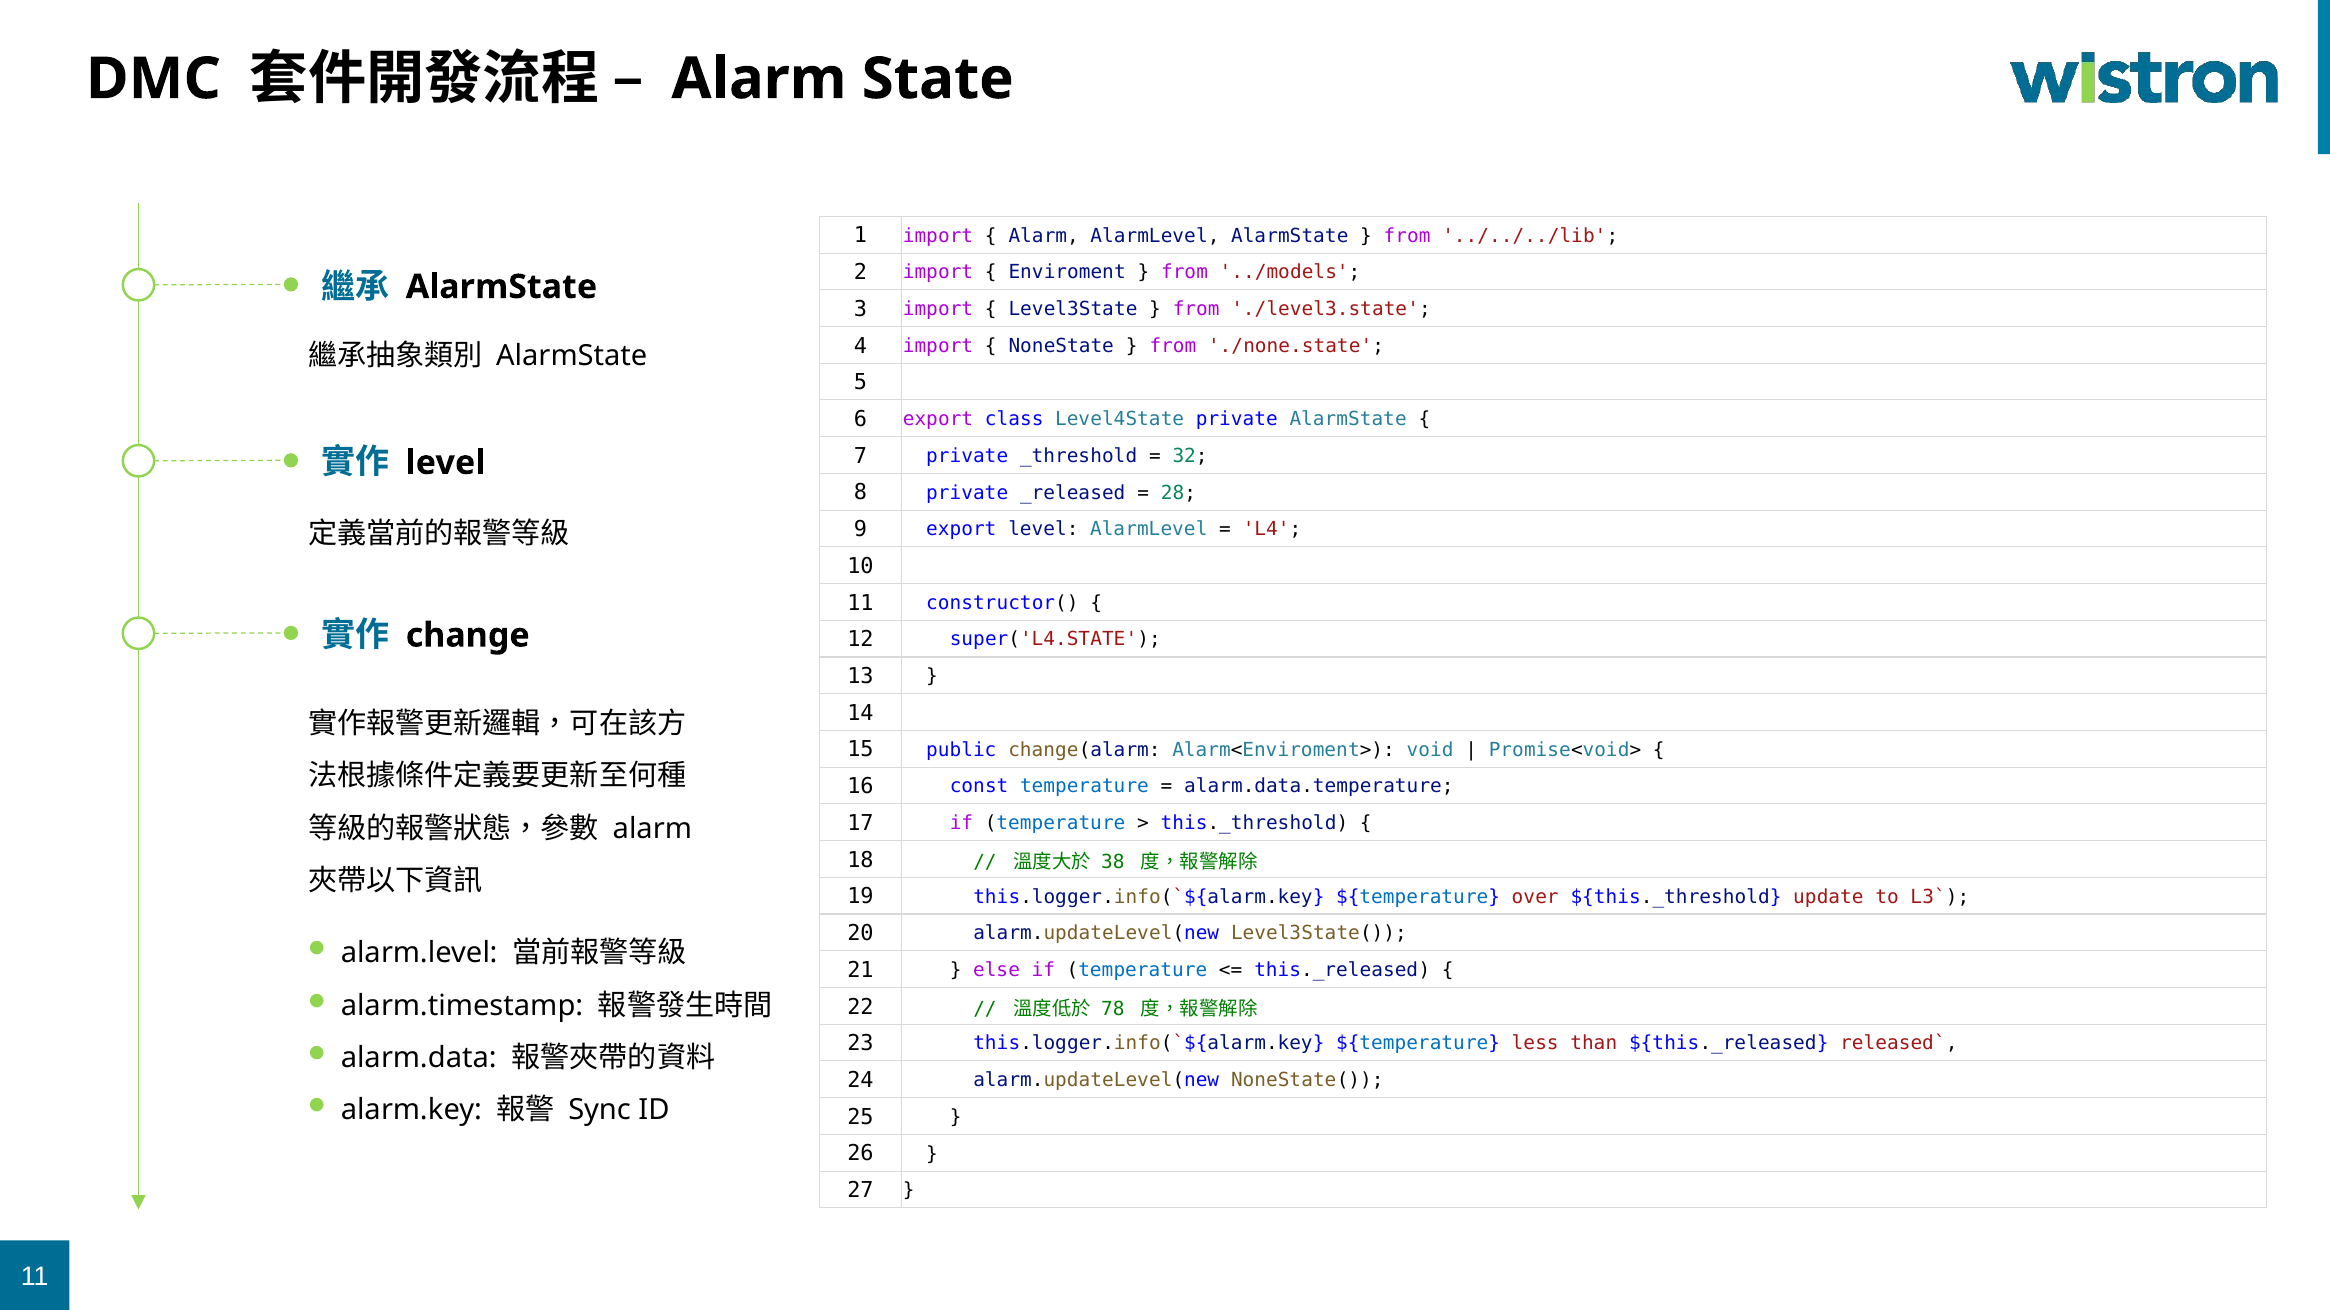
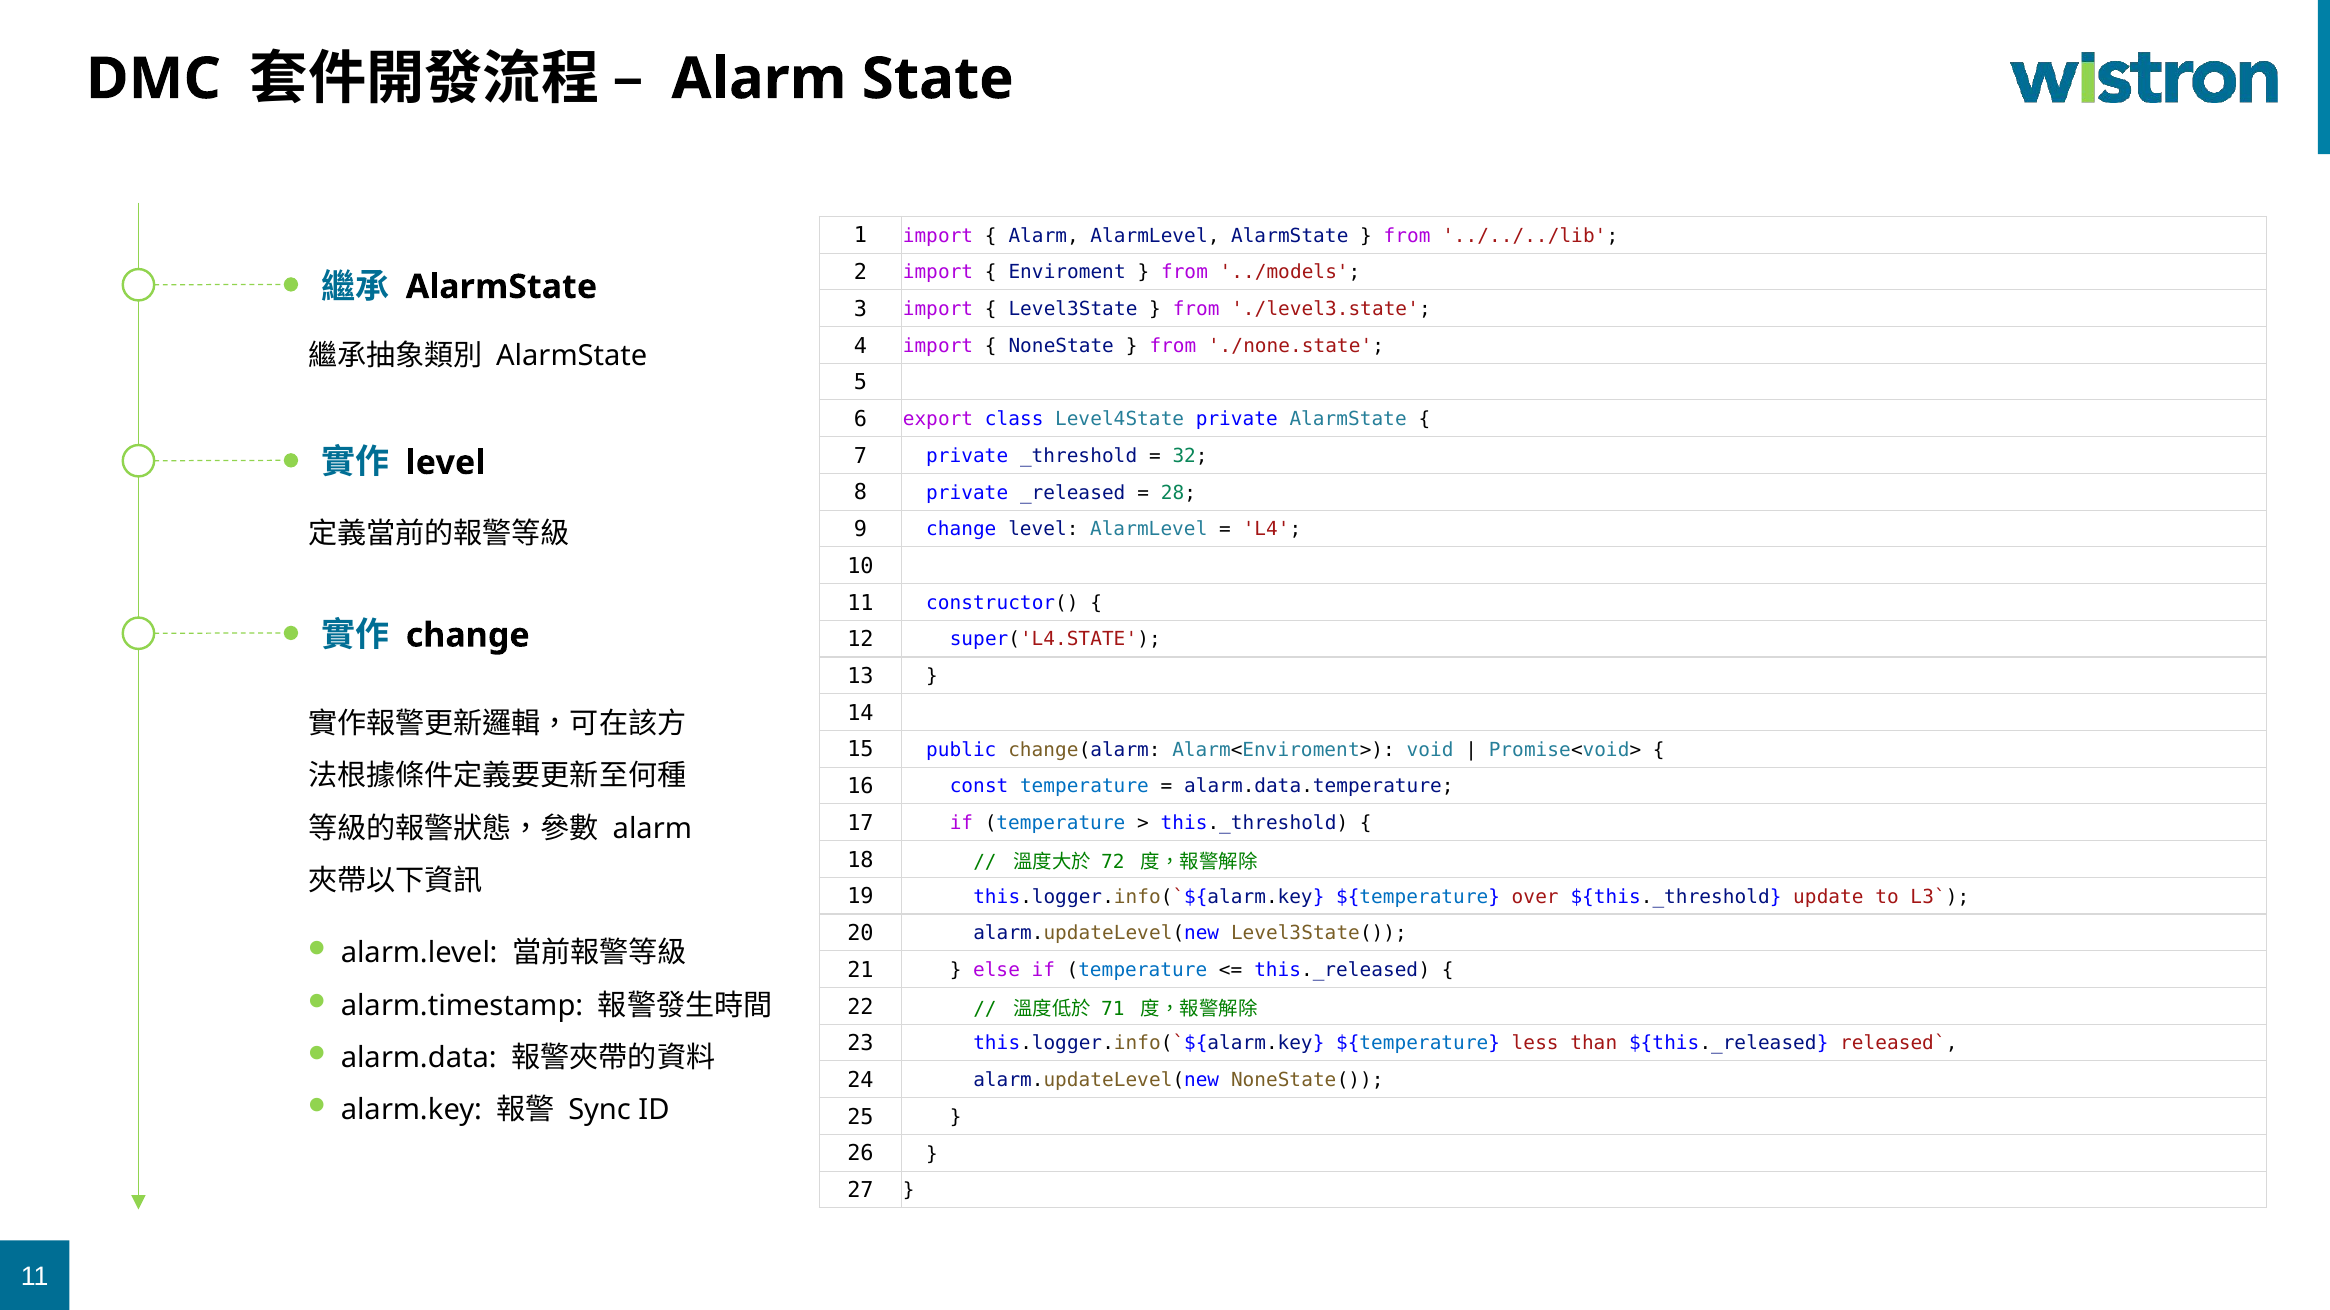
9 export: export -> change
38: 38 -> 72
78: 78 -> 71
